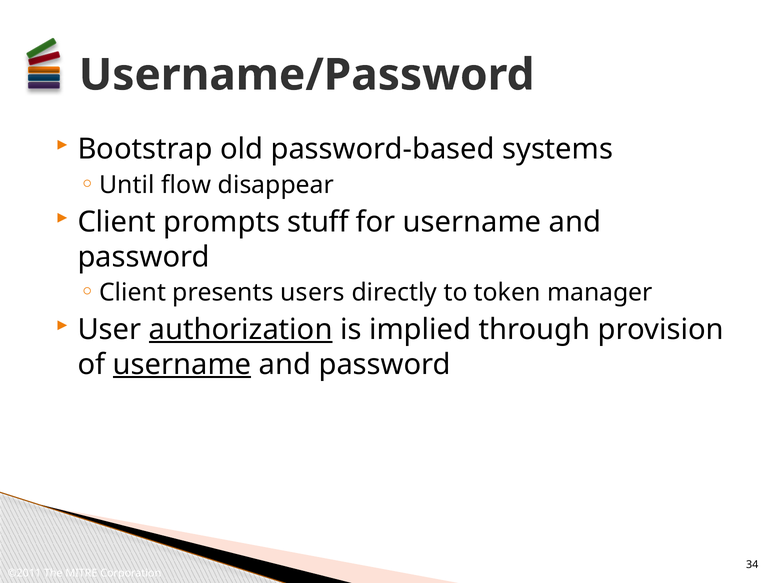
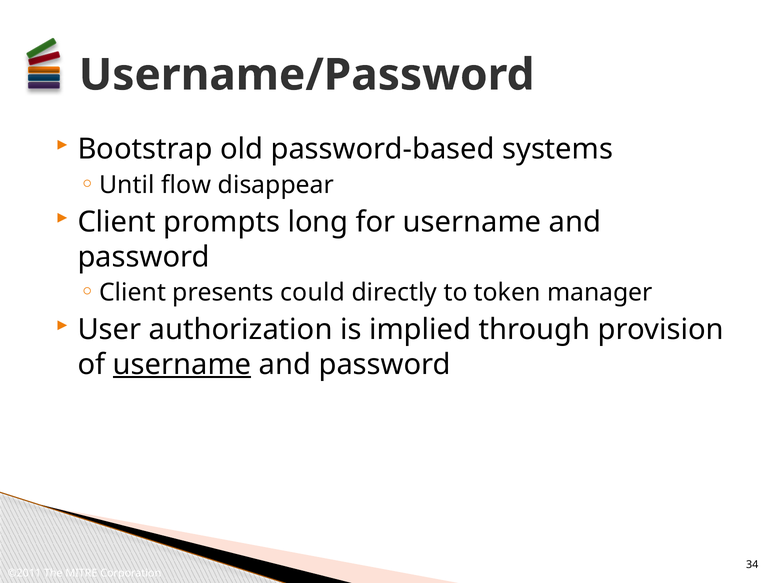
stuff: stuff -> long
users: users -> could
authorization underline: present -> none
